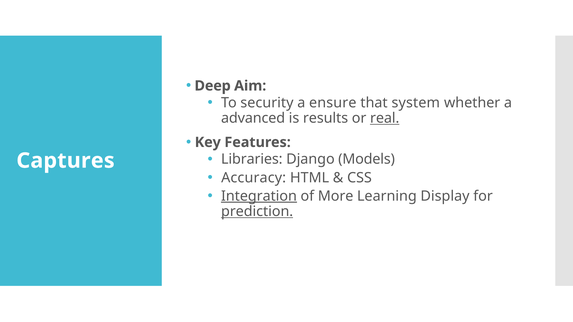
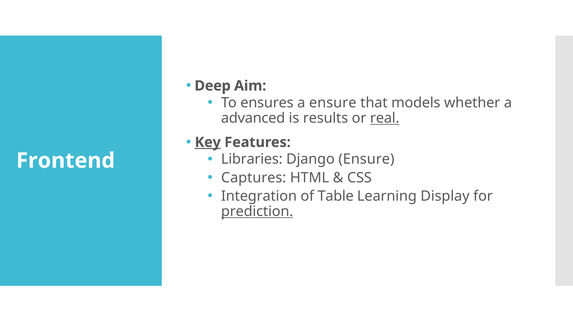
security: security -> ensures
system: system -> models
Key underline: none -> present
Django Models: Models -> Ensure
Captures: Captures -> Frontend
Accuracy: Accuracy -> Captures
Integration underline: present -> none
More: More -> Table
